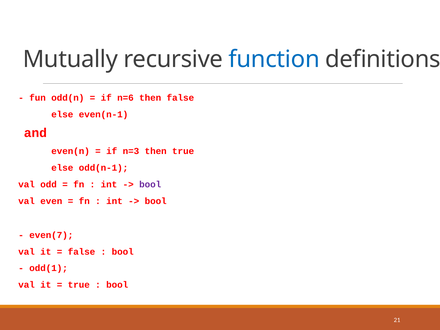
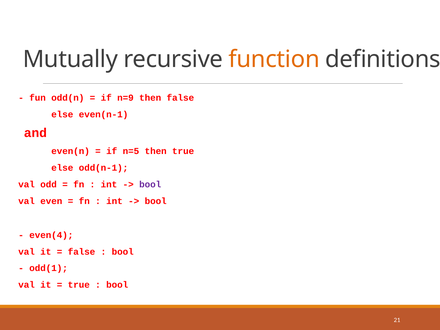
function colour: blue -> orange
n=6: n=6 -> n=9
n=3: n=3 -> n=5
even(7: even(7 -> even(4
